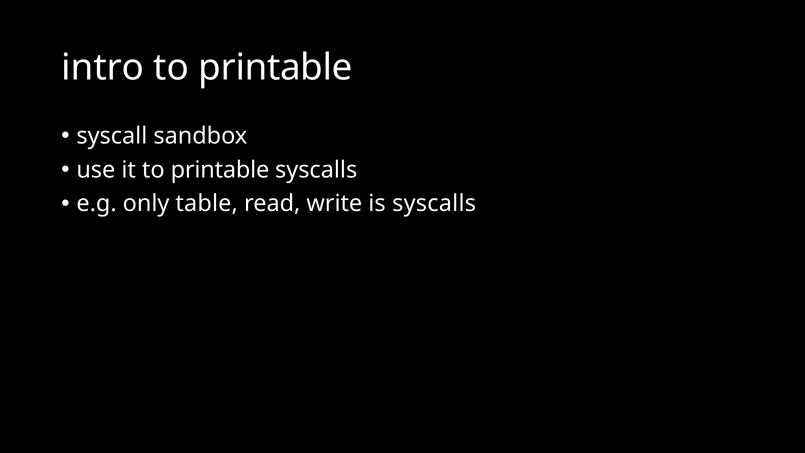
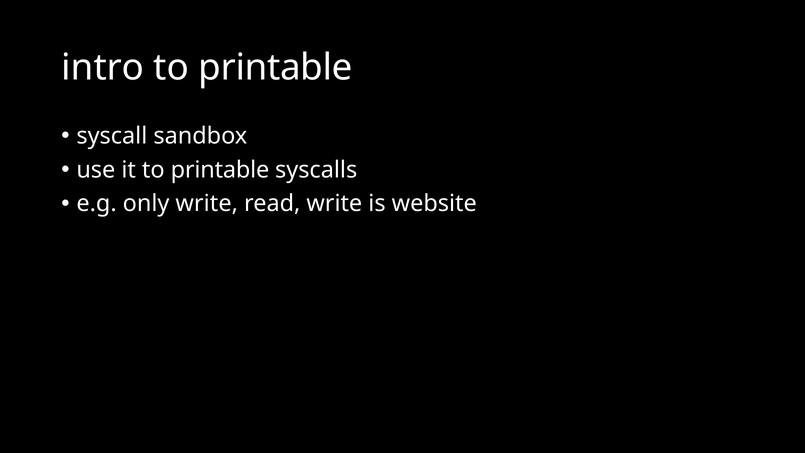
only table: table -> write
is syscalls: syscalls -> website
